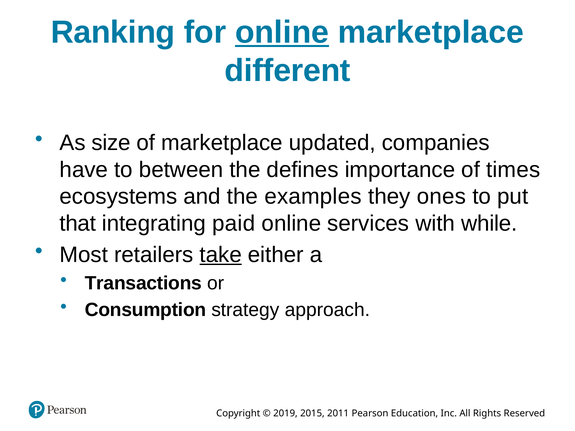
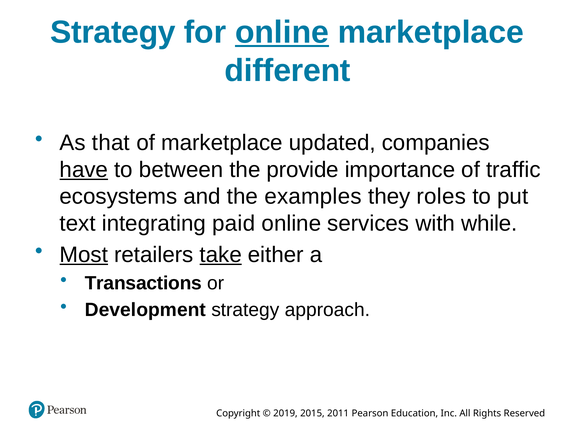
Ranking at (113, 32): Ranking -> Strategy
size: size -> that
have underline: none -> present
defines: defines -> provide
times: times -> traffic
ones: ones -> roles
that: that -> text
Most underline: none -> present
Consumption: Consumption -> Development
